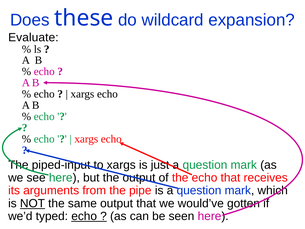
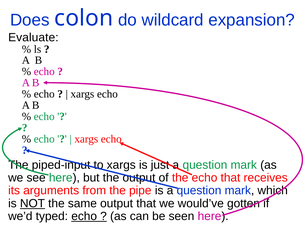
these: these -> colon
